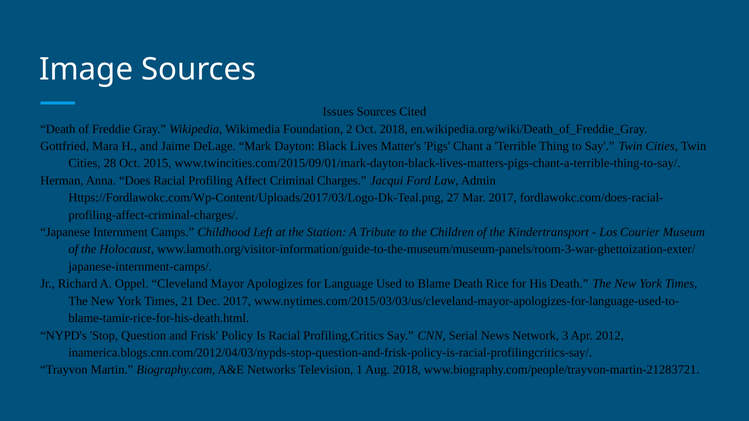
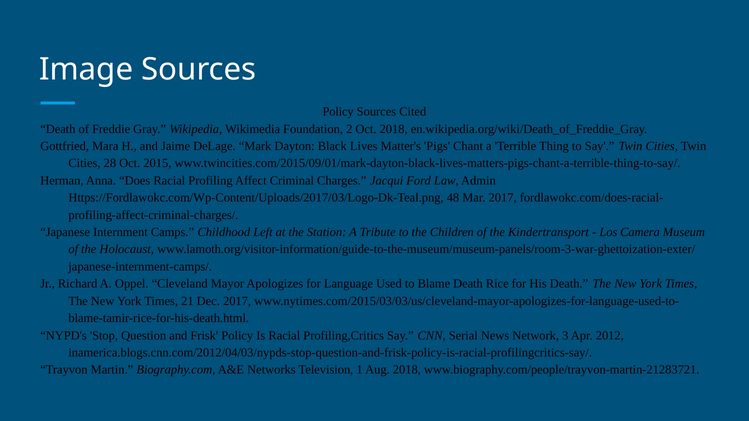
Issues at (338, 112): Issues -> Policy
27: 27 -> 48
Courier: Courier -> Camera
